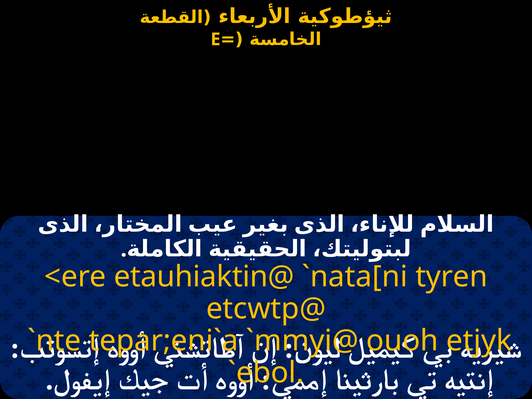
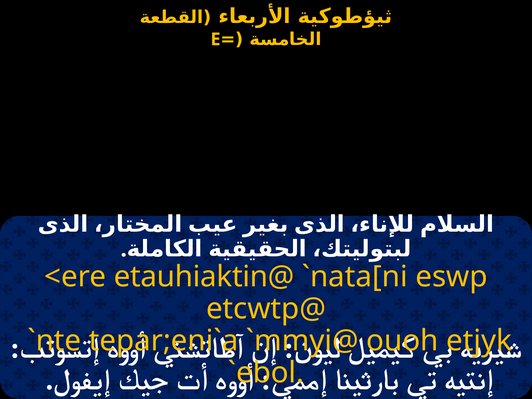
tyren: tyren -> eswp
